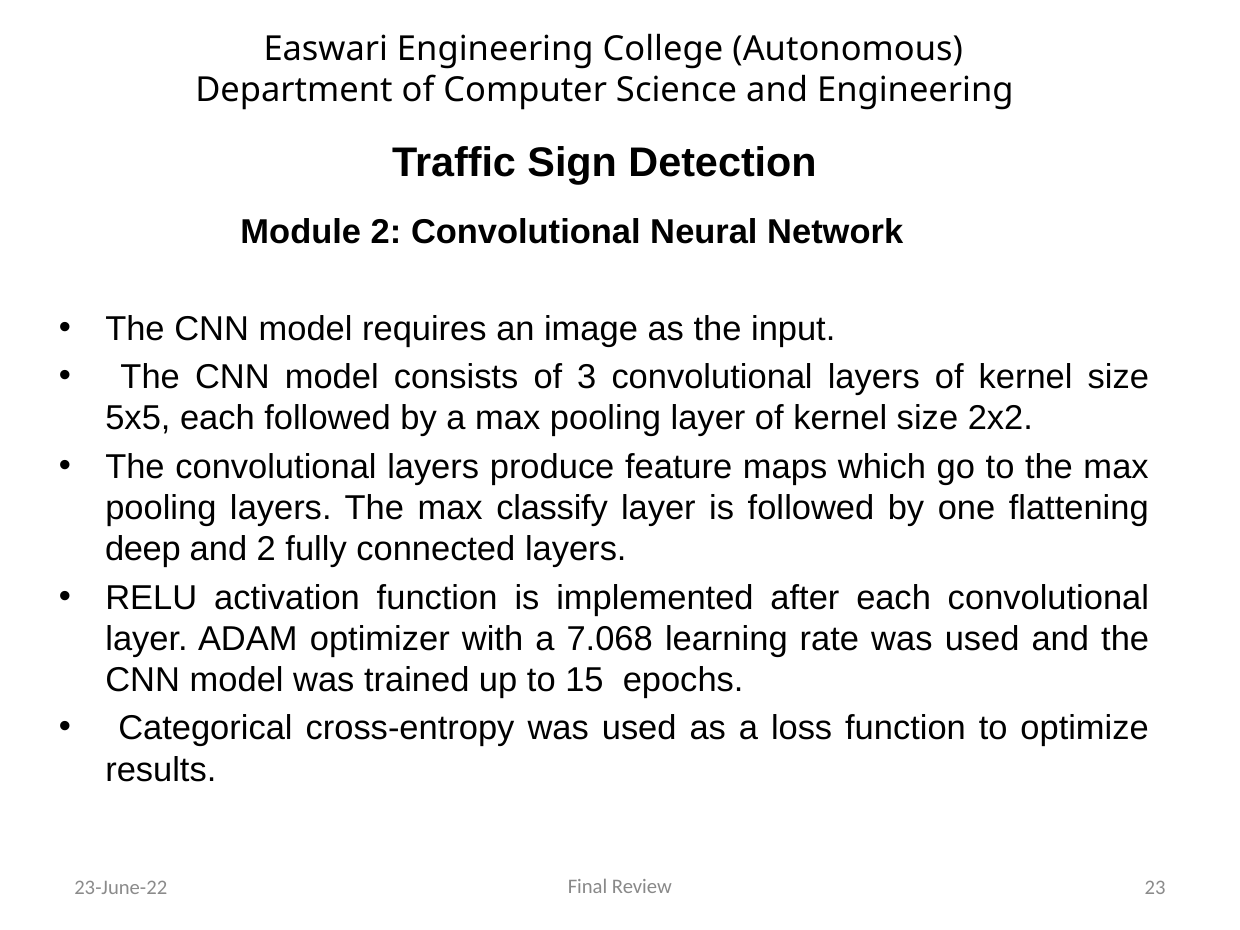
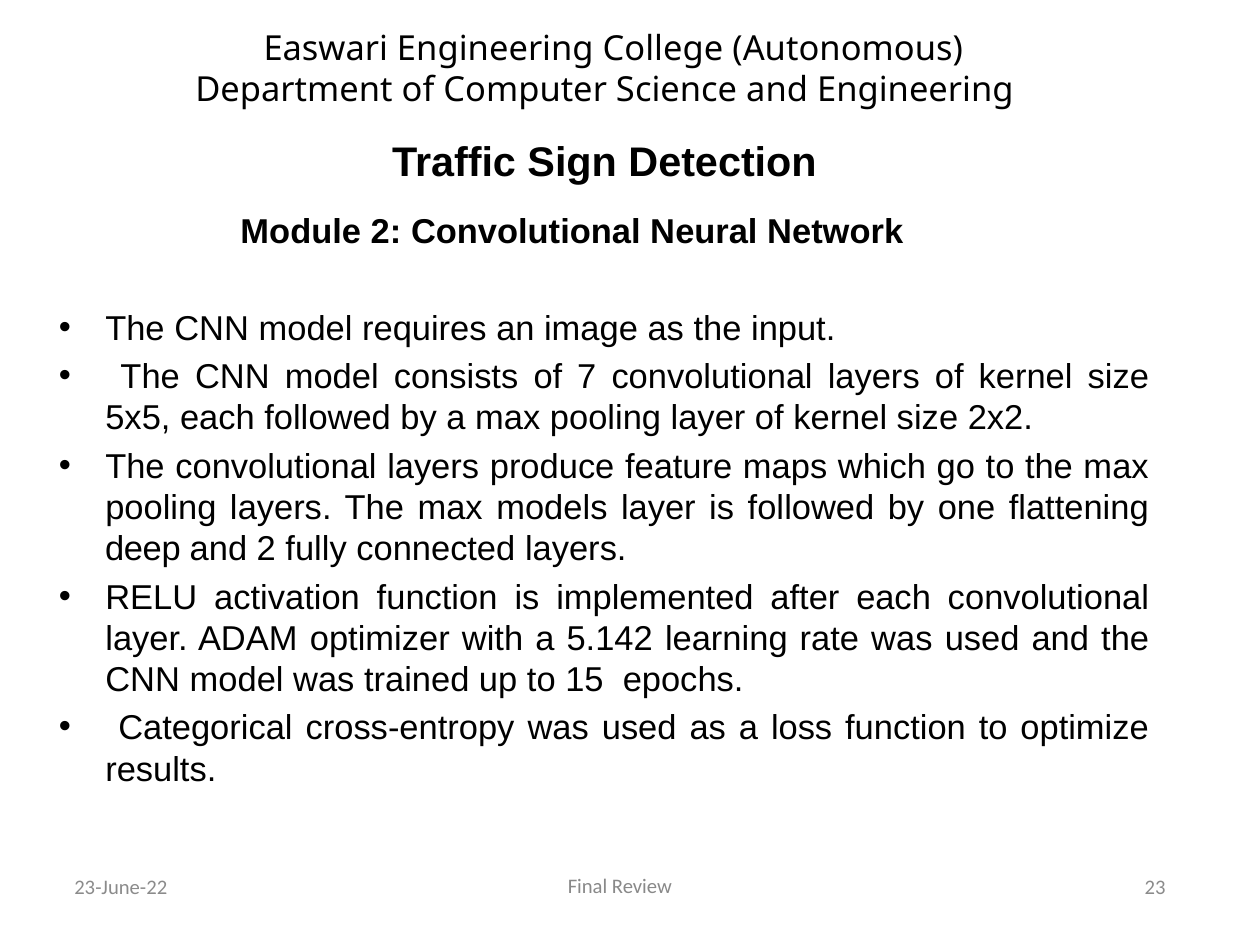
3: 3 -> 7
classify: classify -> models
7.068: 7.068 -> 5.142
